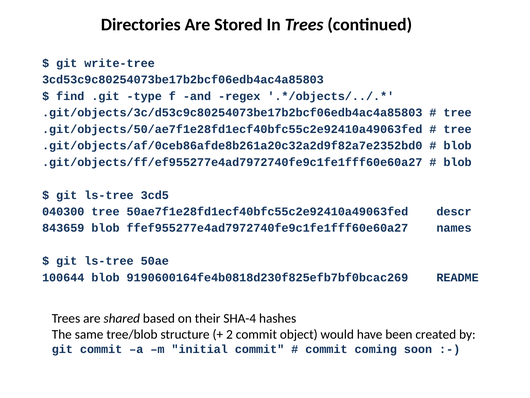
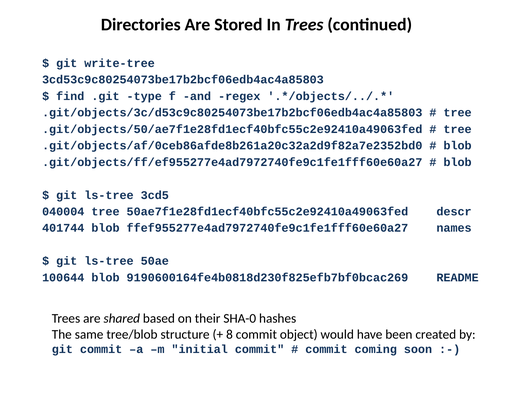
040300: 040300 -> 040004
843659: 843659 -> 401744
SHA-4: SHA-4 -> SHA-0
2: 2 -> 8
